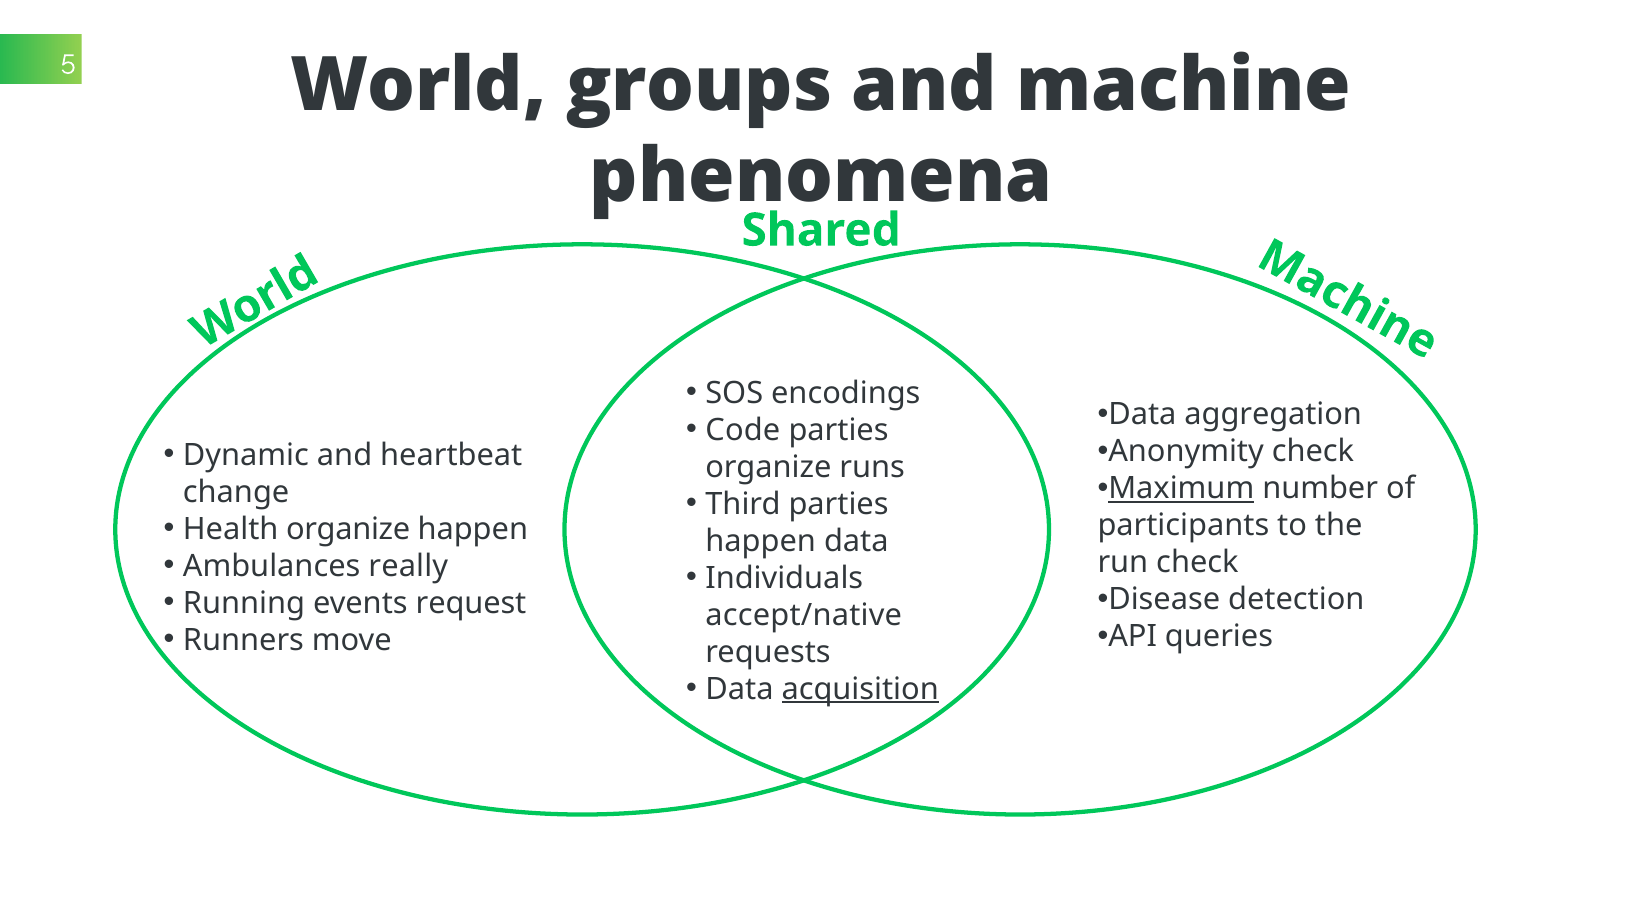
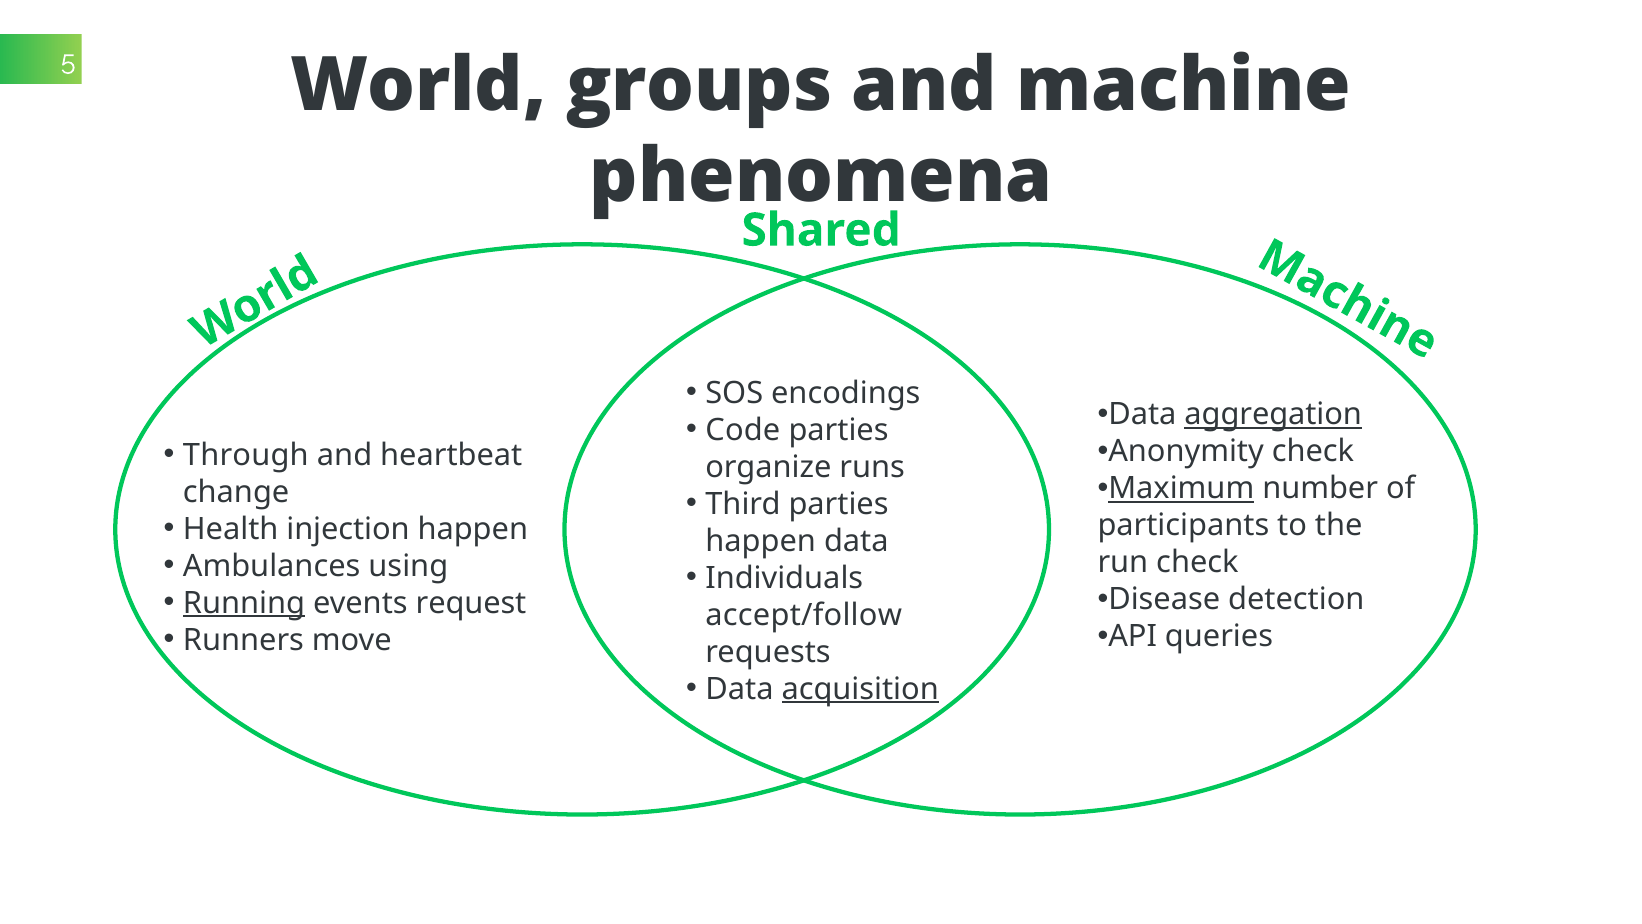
aggregation underline: none -> present
Dynamic: Dynamic -> Through
Health organize: organize -> injection
really: really -> using
Running underline: none -> present
accept/native: accept/native -> accept/follow
